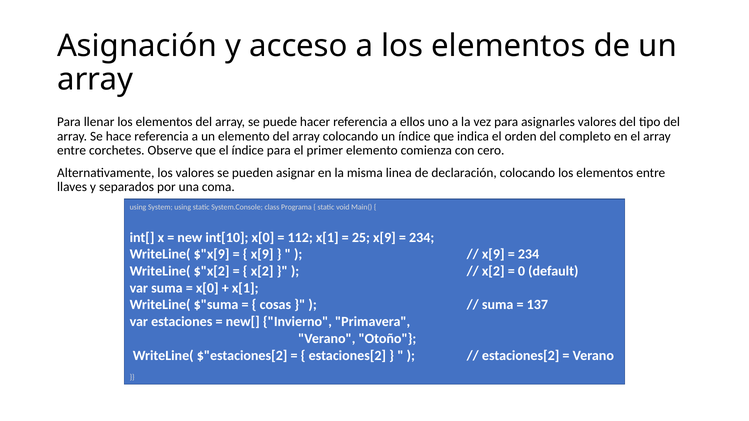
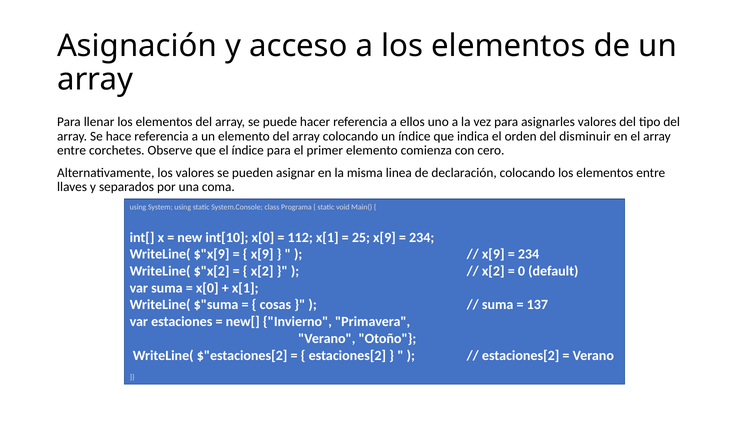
completo: completo -> disminuir
